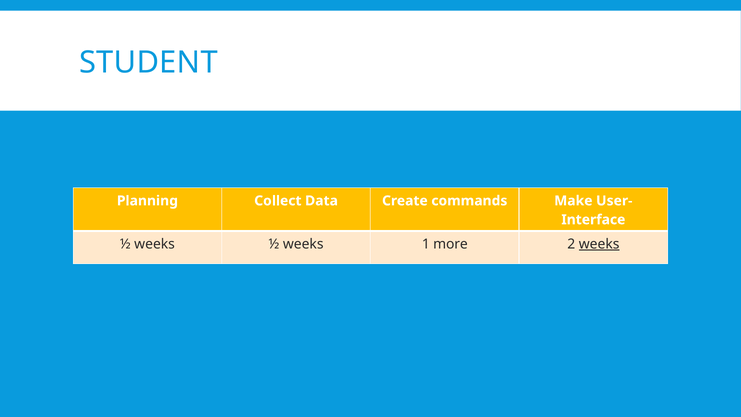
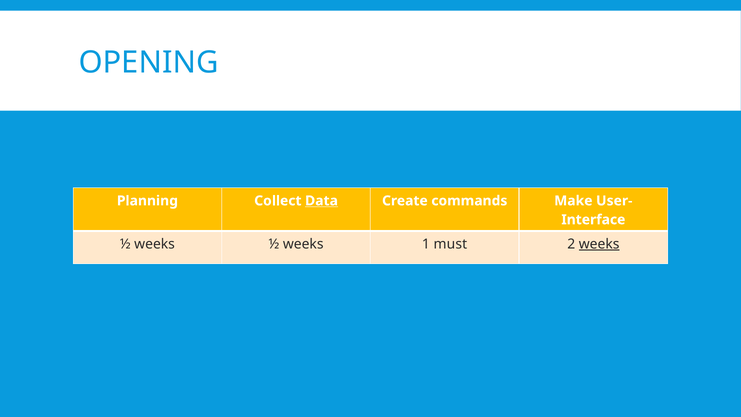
STUDENT: STUDENT -> OPENING
Data underline: none -> present
more: more -> must
